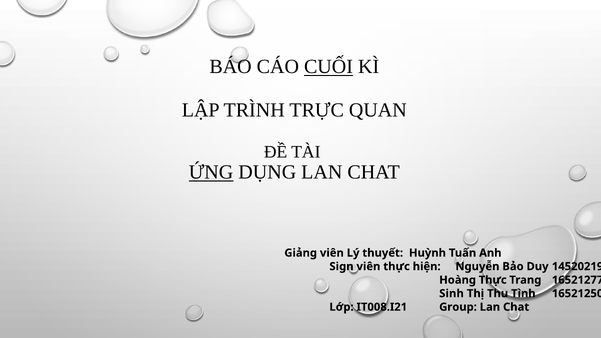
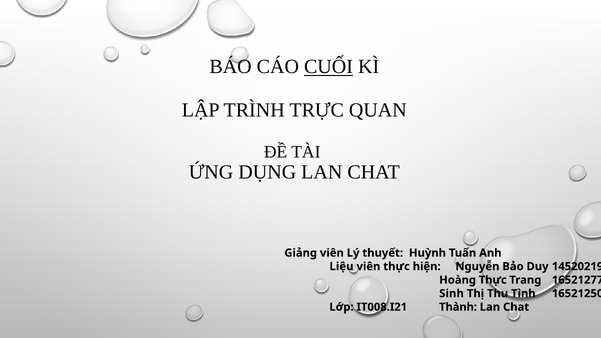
ỨNG underline: present -> none
Sign: Sign -> Liệu
Group: Group -> Thành
